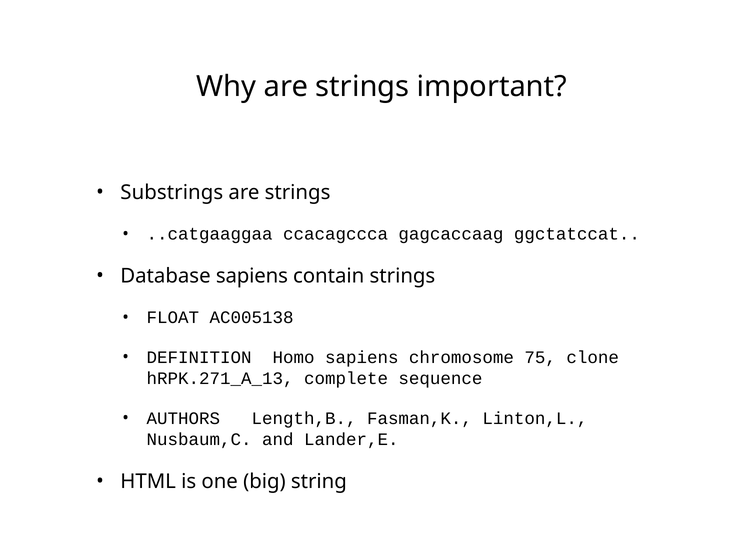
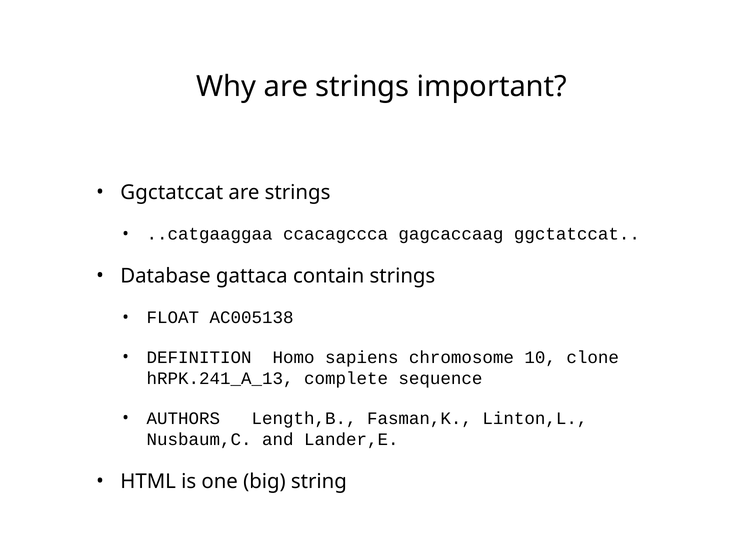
Substrings at (172, 192): Substrings -> Ggctatccat
Database sapiens: sapiens -> gattaca
75: 75 -> 10
hRPK.271_A_13: hRPK.271_A_13 -> hRPK.241_A_13
